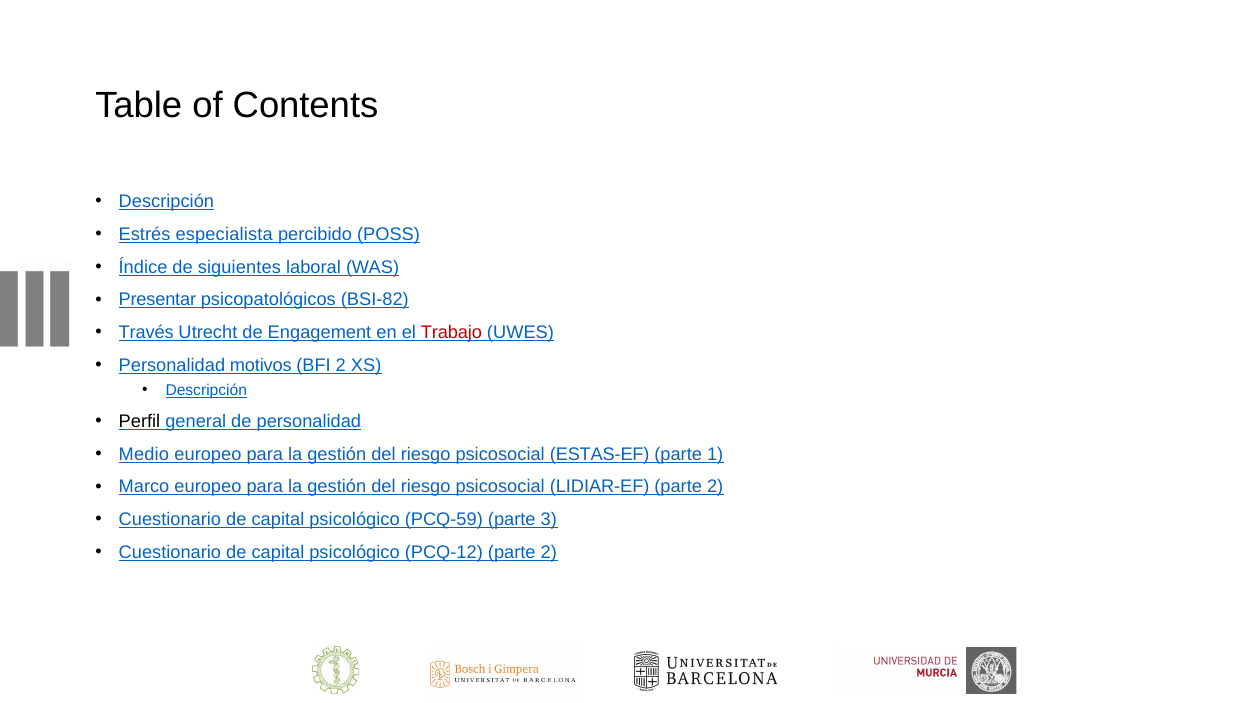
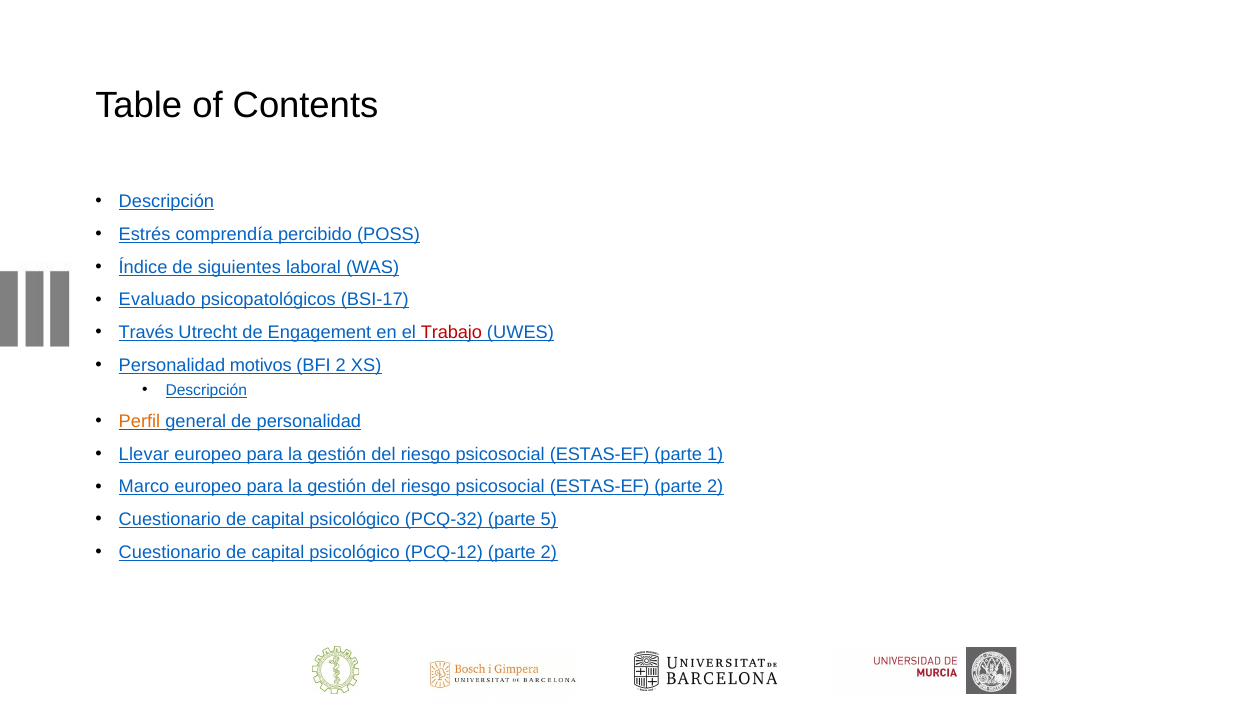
especialista: especialista -> comprendía
Presentar: Presentar -> Evaluado
BSI-82: BSI-82 -> BSI-17
Perfil colour: black -> orange
Medio: Medio -> Llevar
LIDIAR-EF at (600, 487): LIDIAR-EF -> ESTAS-EF
PCQ-59: PCQ-59 -> PCQ-32
3: 3 -> 5
